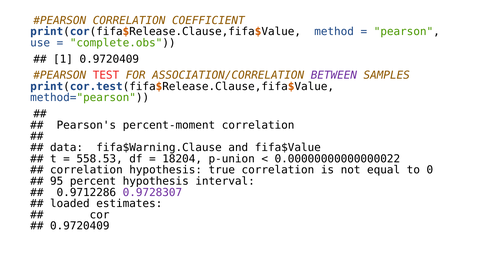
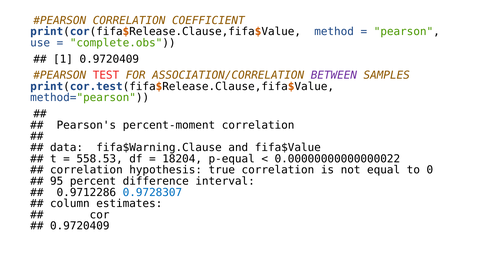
p-union: p-union -> p-equal
percent hypothesis: hypothesis -> difference
0.9728307 colour: purple -> blue
loaded: loaded -> column
